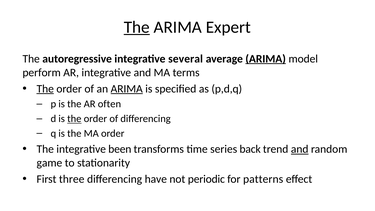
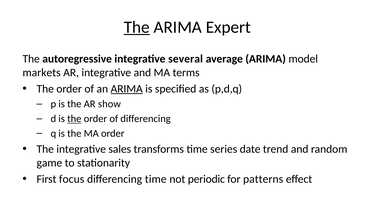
ARIMA at (266, 59) underline: present -> none
perform: perform -> markets
The at (45, 89) underline: present -> none
often: often -> show
been: been -> sales
back: back -> date
and at (300, 149) underline: present -> none
three: three -> focus
differencing have: have -> time
